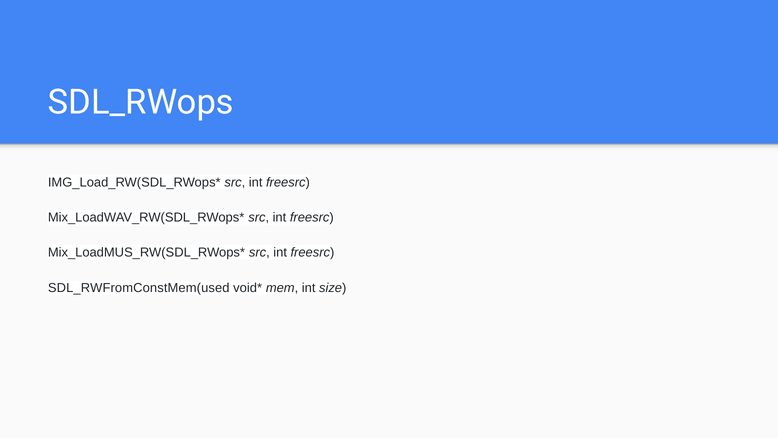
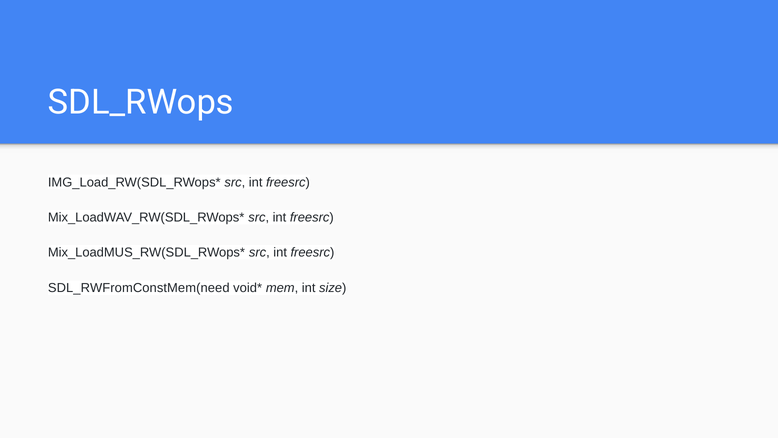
SDL_RWFromConstMem(used: SDL_RWFromConstMem(used -> SDL_RWFromConstMem(need
